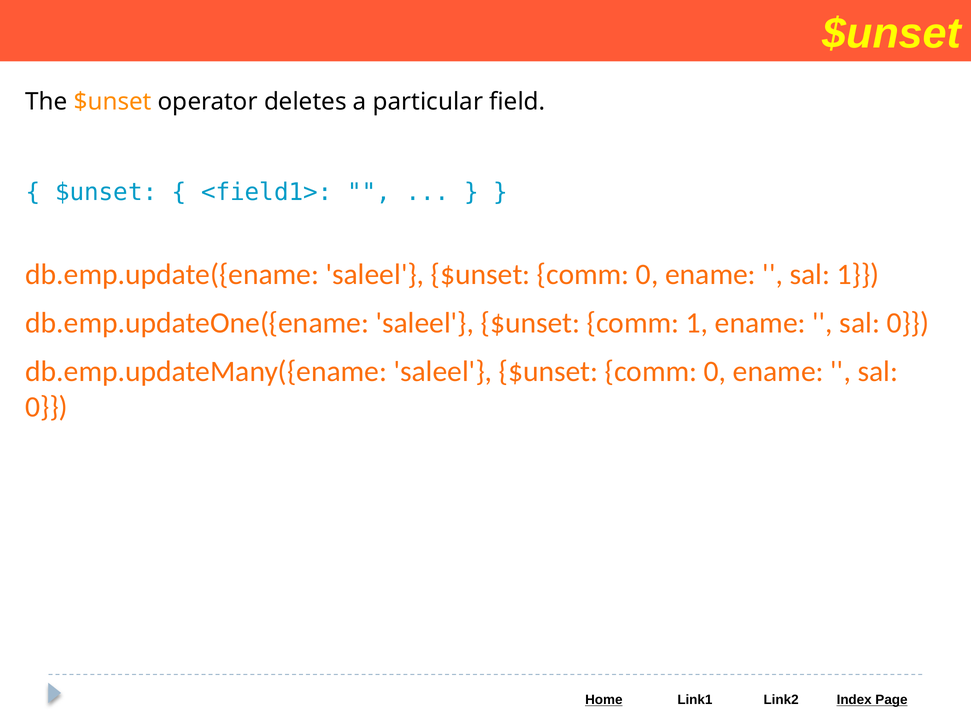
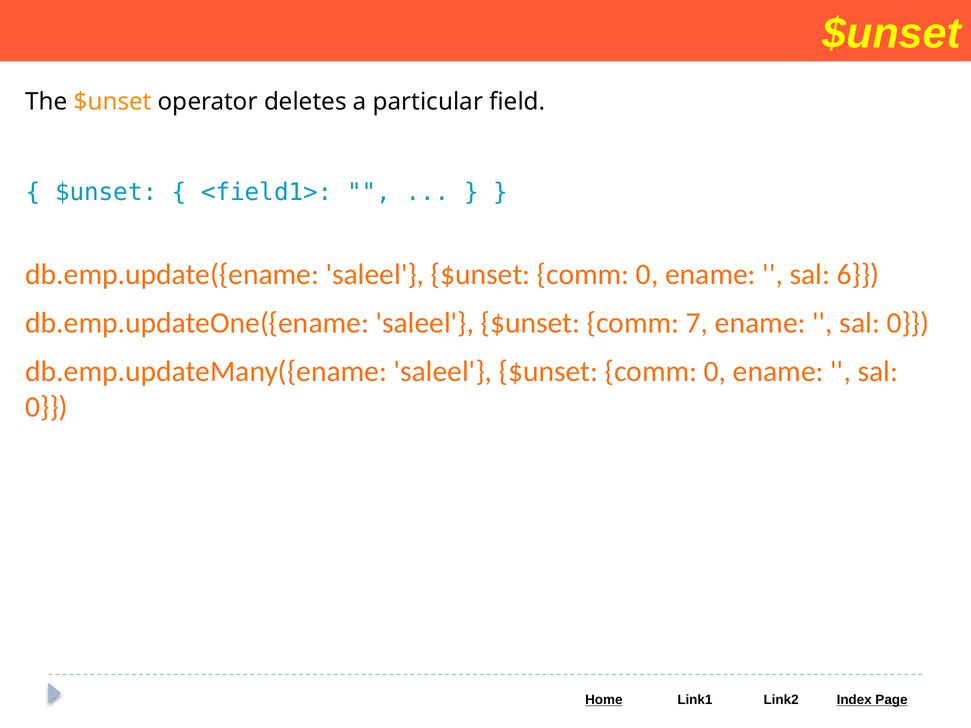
sal 1: 1 -> 6
comm 1: 1 -> 7
